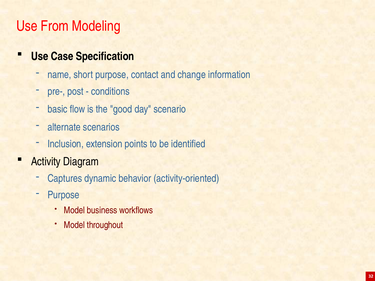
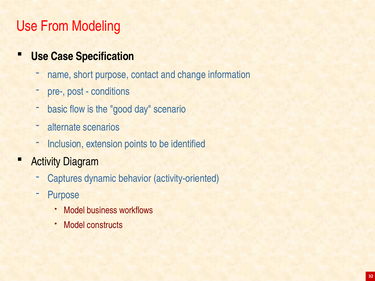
throughout: throughout -> constructs
